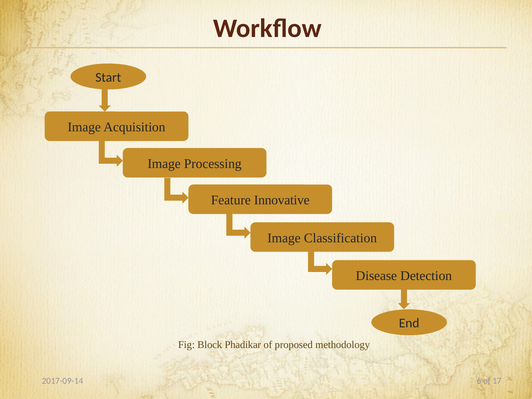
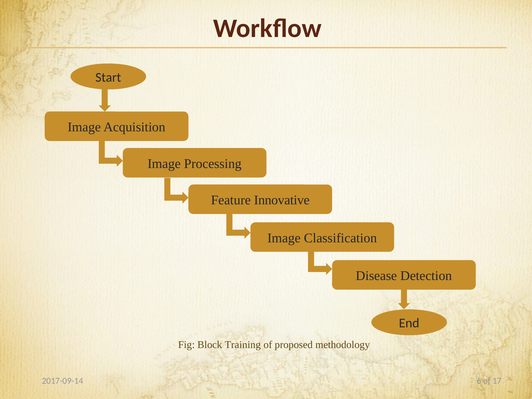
Phadikar: Phadikar -> Training
